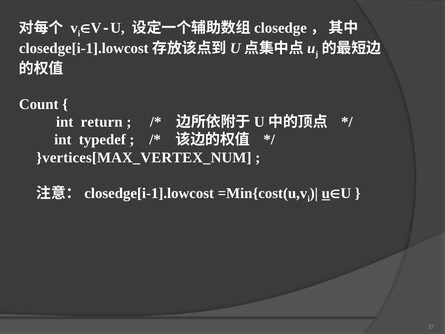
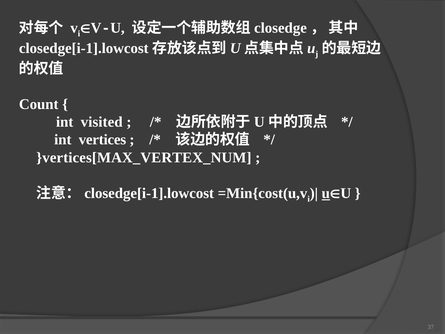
return: return -> visited
typedef: typedef -> vertices
